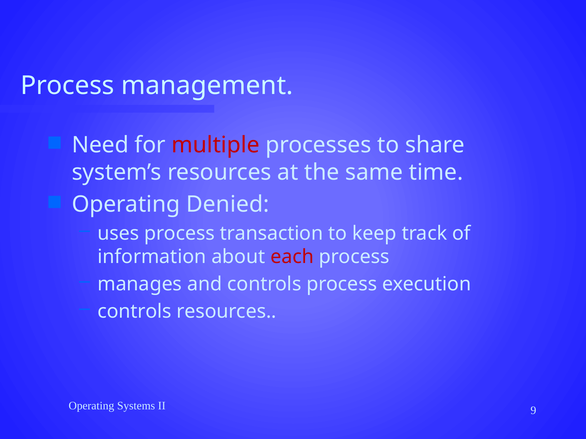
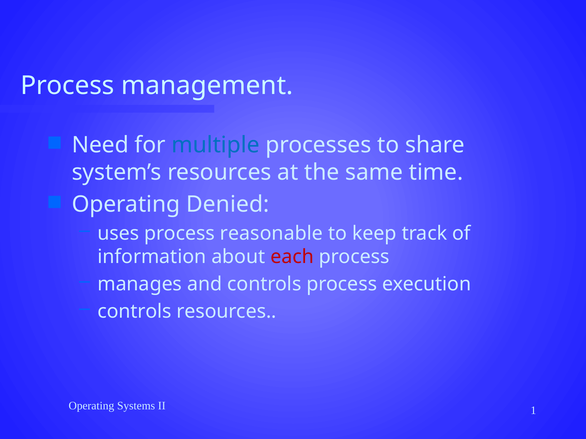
multiple colour: red -> blue
transaction: transaction -> reasonable
9: 9 -> 1
